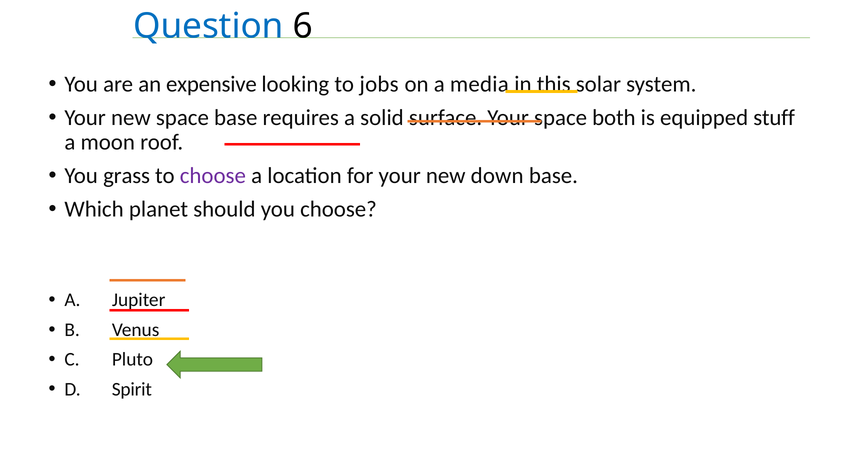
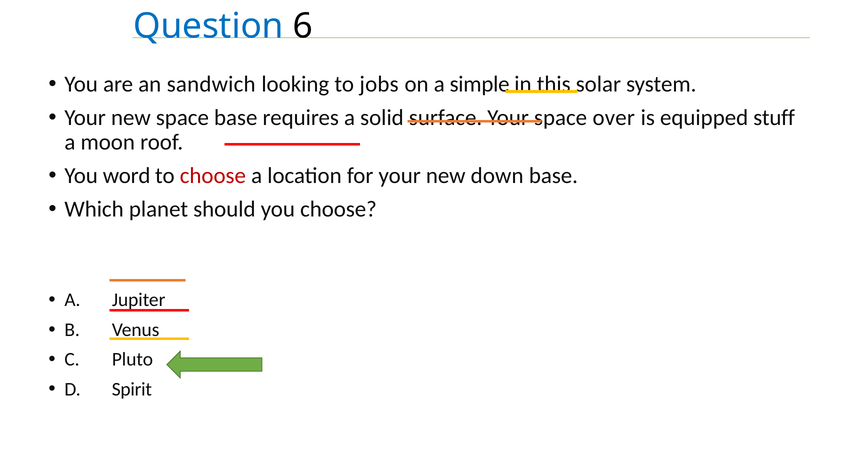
expensive: expensive -> sandwich
media: media -> simple
both: both -> over
grass: grass -> word
choose at (213, 176) colour: purple -> red
